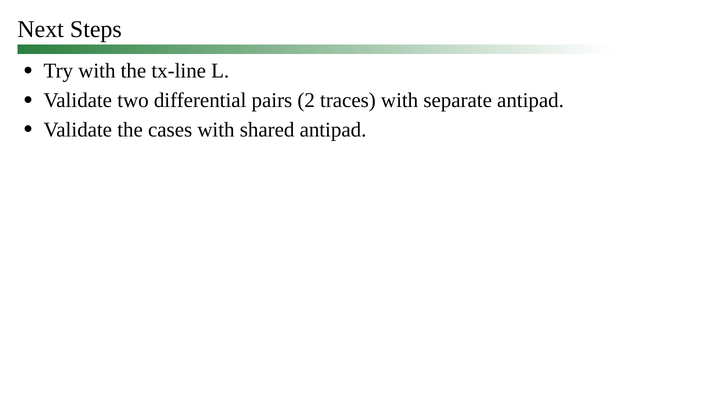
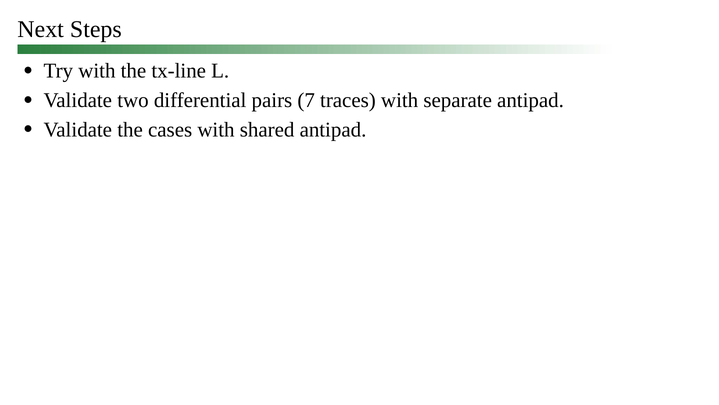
2: 2 -> 7
